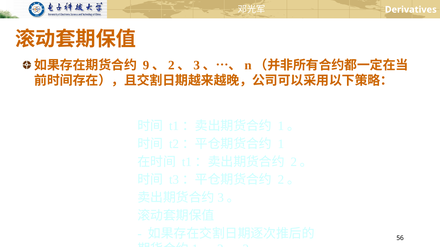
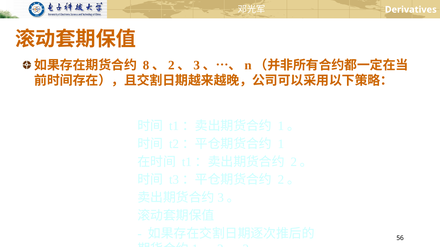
9: 9 -> 8
